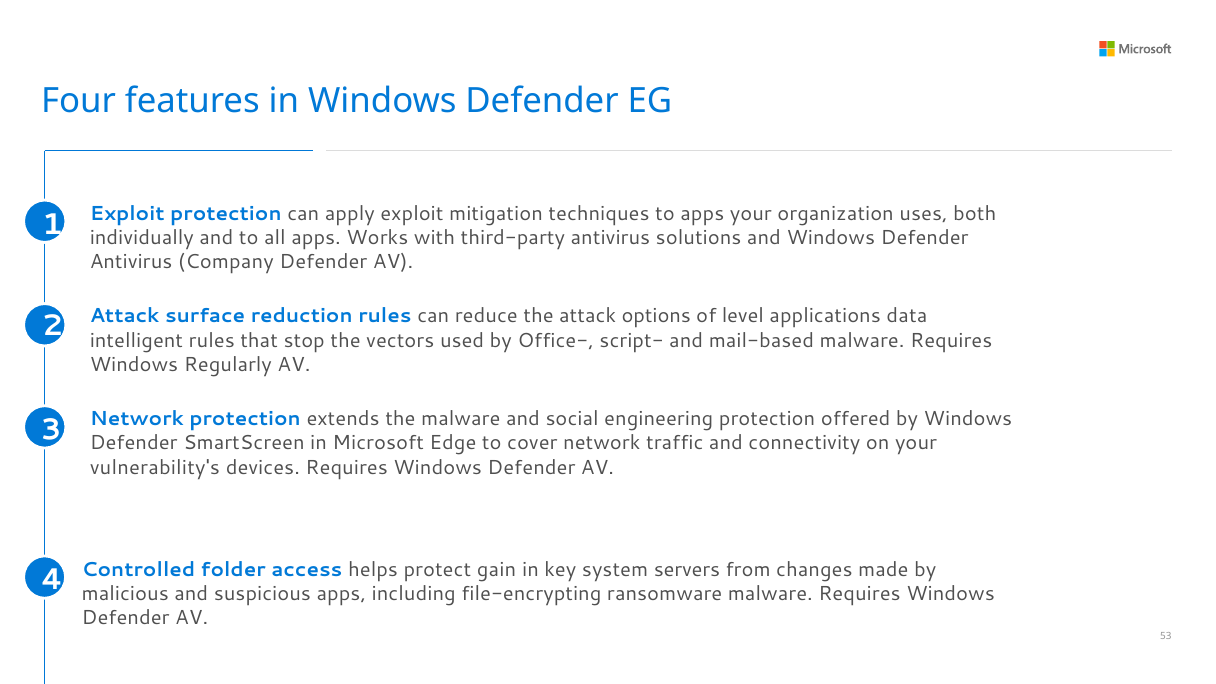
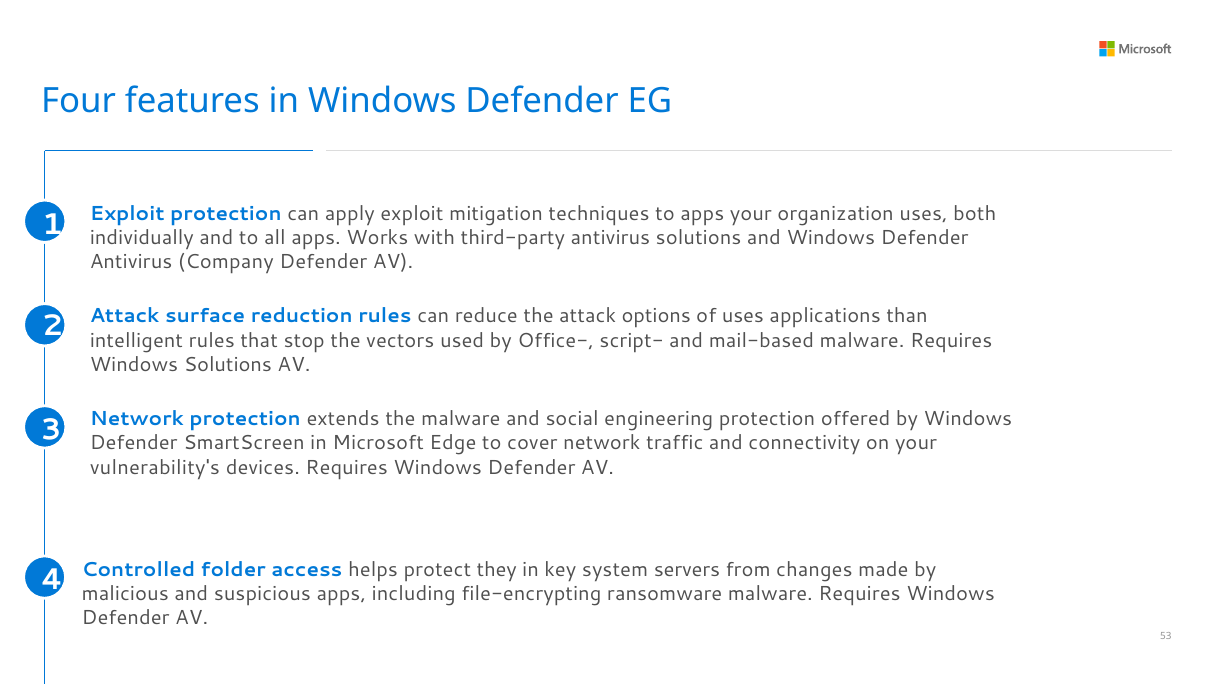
of level: level -> uses
data: data -> than
Windows Regularly: Regularly -> Solutions
gain: gain -> they
